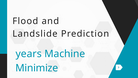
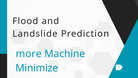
years: years -> more
